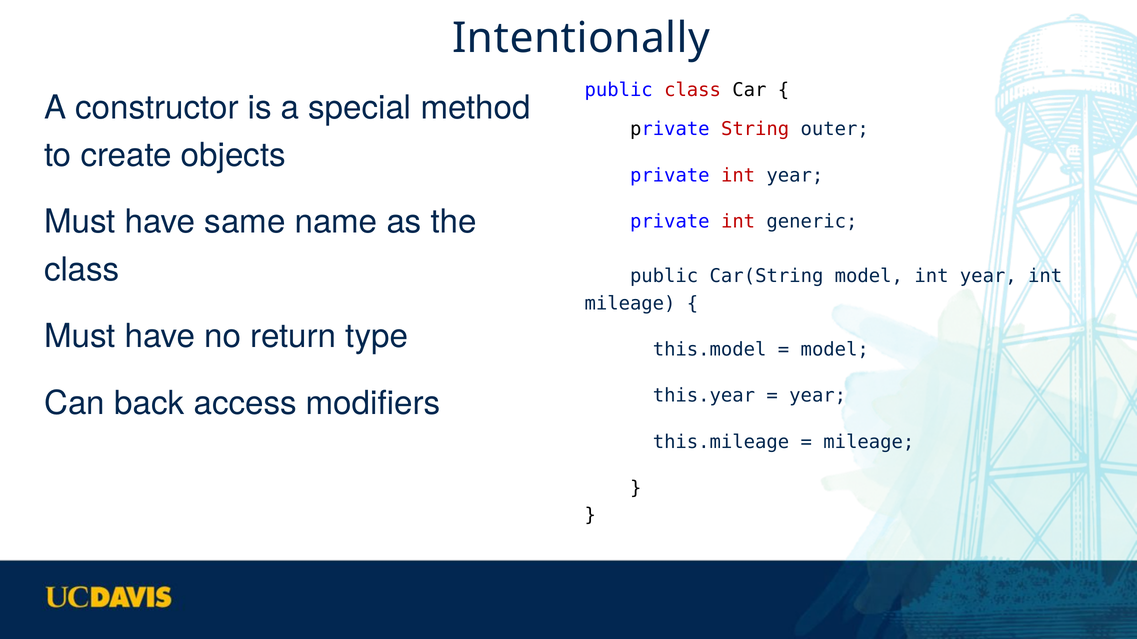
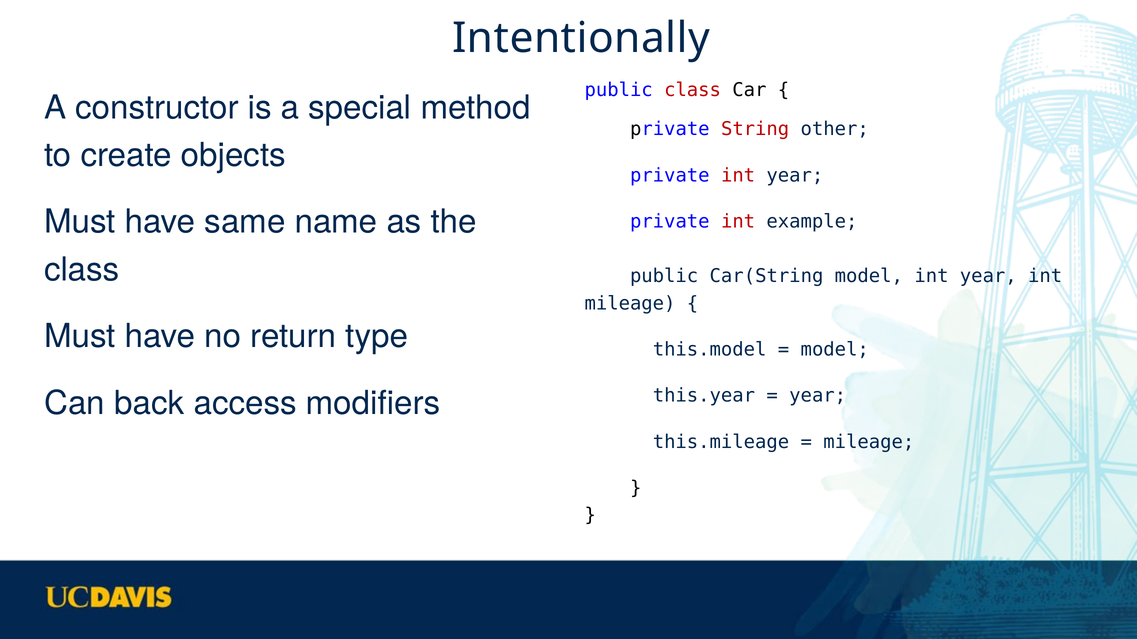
outer: outer -> other
generic: generic -> example
